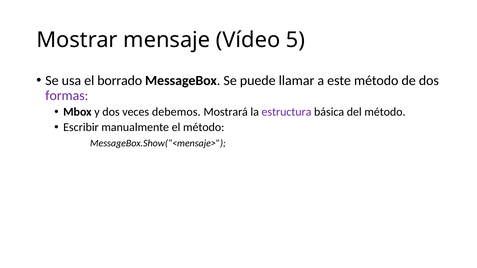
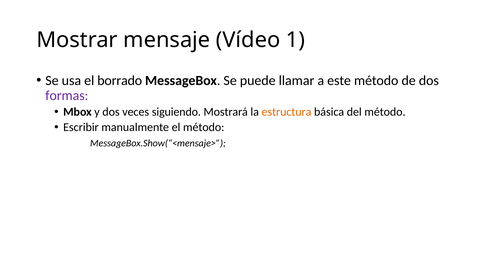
5: 5 -> 1
debemos: debemos -> siguiendo
estructura colour: purple -> orange
